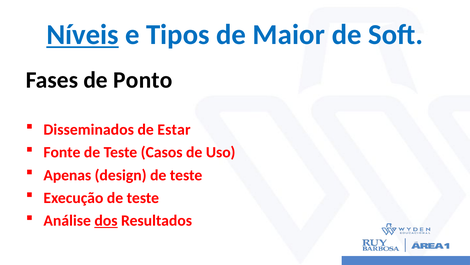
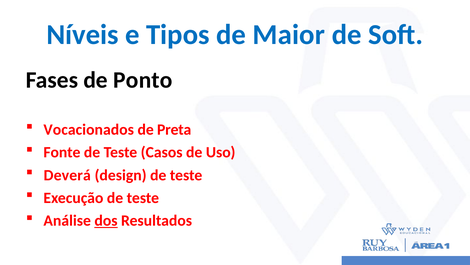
Níveis underline: present -> none
Disseminados: Disseminados -> Vocacionados
Estar: Estar -> Preta
Apenas: Apenas -> Deverá
